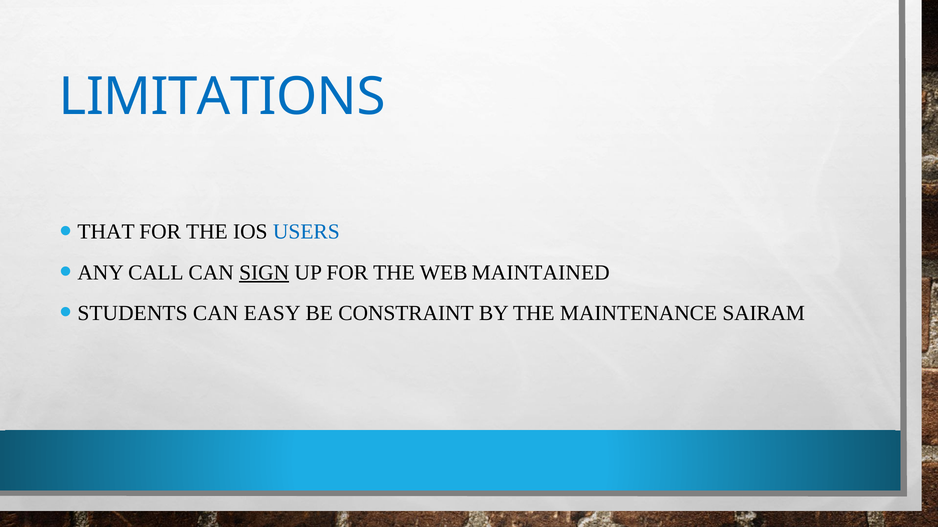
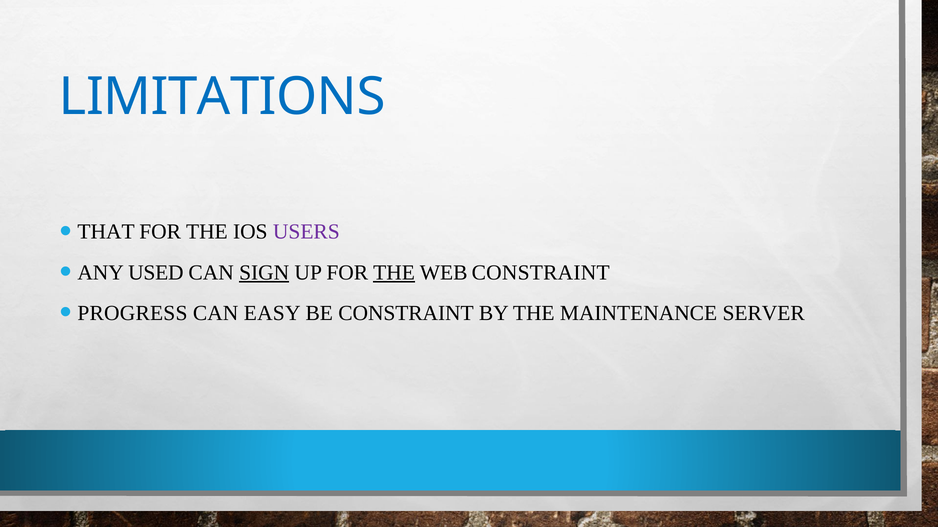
USERS colour: blue -> purple
CALL: CALL -> USED
THE at (394, 273) underline: none -> present
WEB MAINTAINED: MAINTAINED -> CONSTRAINT
STUDENTS: STUDENTS -> PROGRESS
SAIRAM: SAIRAM -> SERVER
